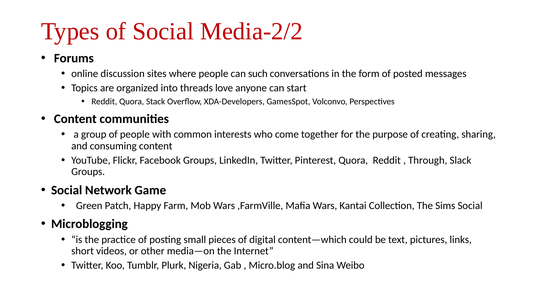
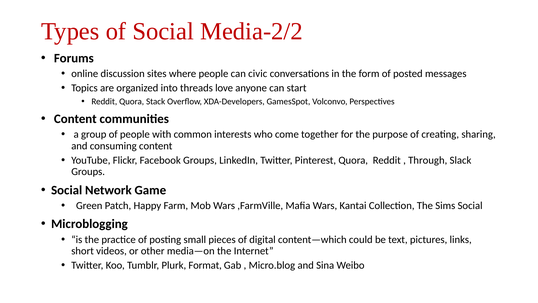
such: such -> civic
Nigeria: Nigeria -> Format
